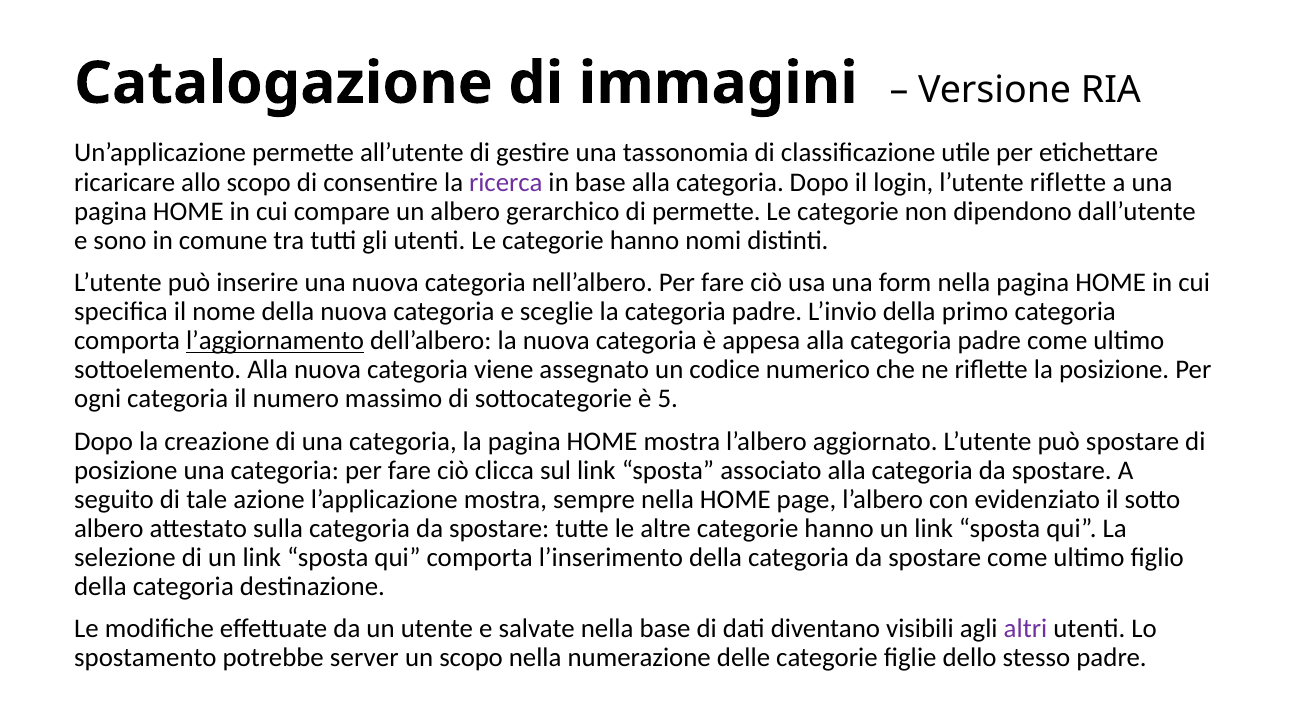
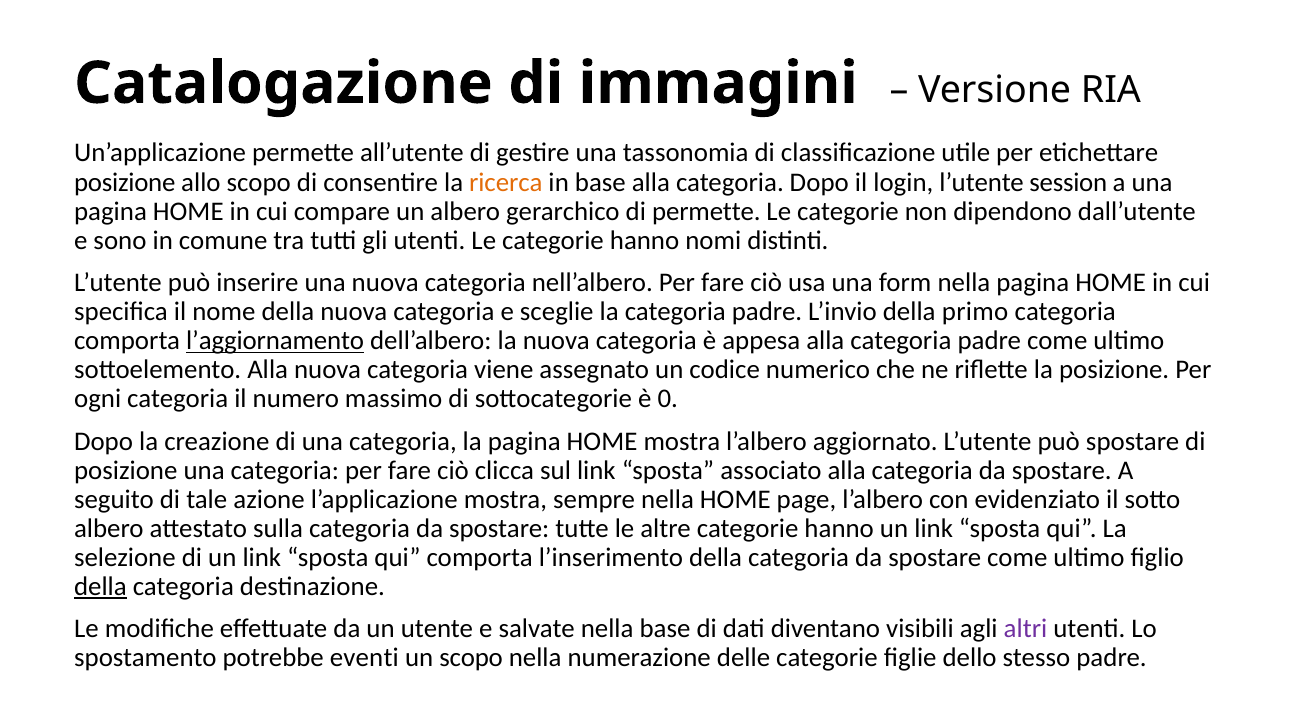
ricaricare at (125, 182): ricaricare -> posizione
ricerca colour: purple -> orange
l’utente riflette: riflette -> session
5: 5 -> 0
della at (100, 587) underline: none -> present
server: server -> eventi
